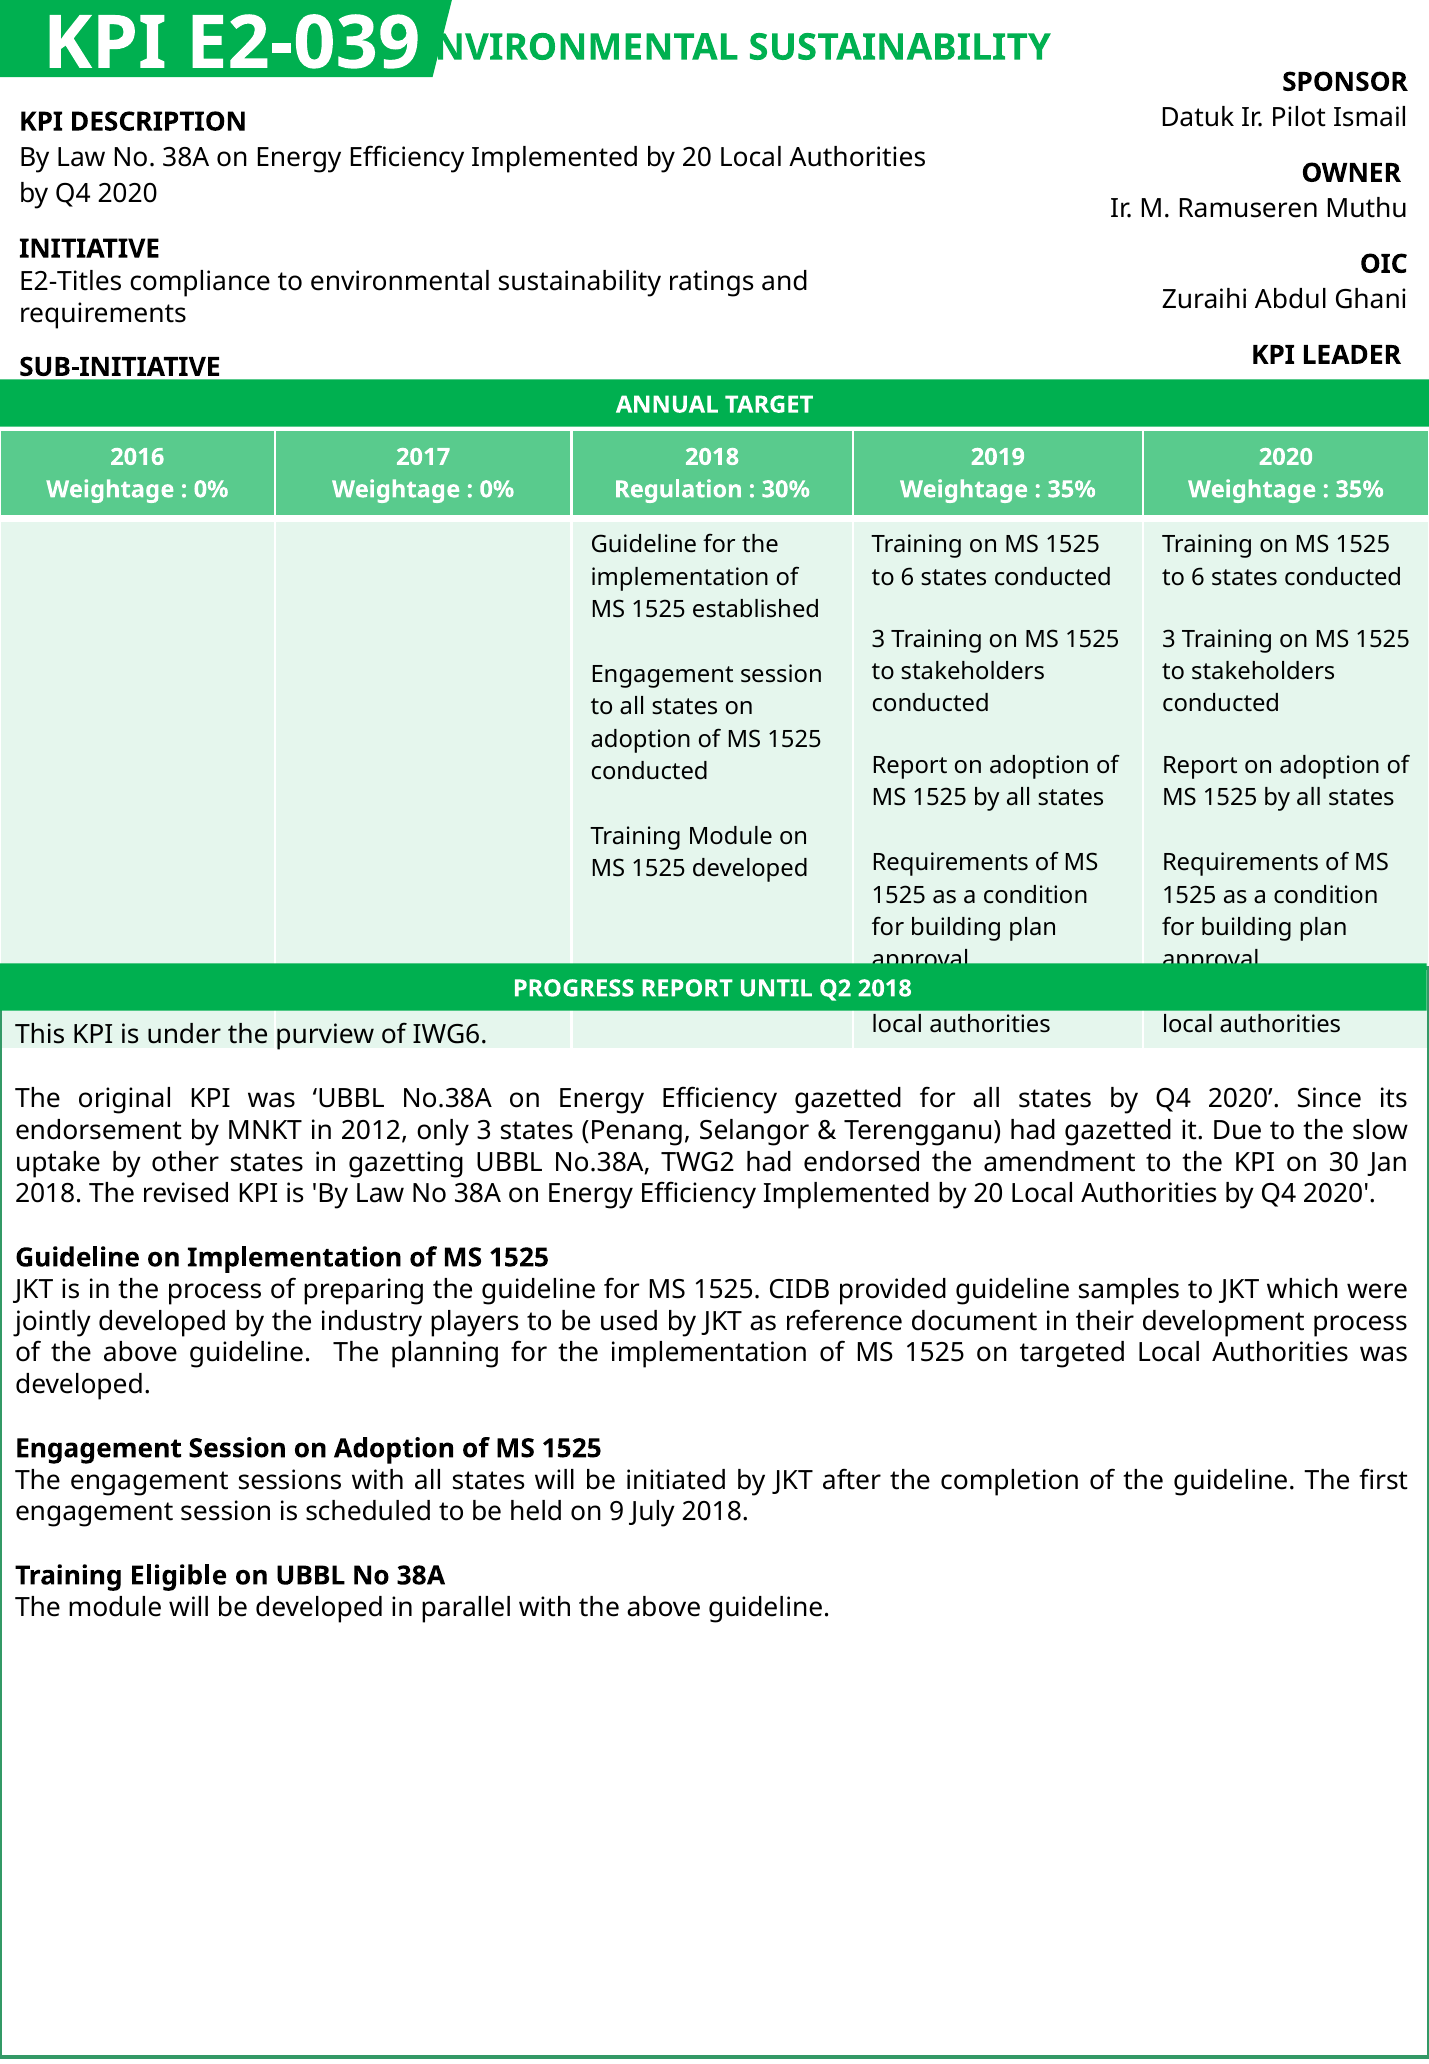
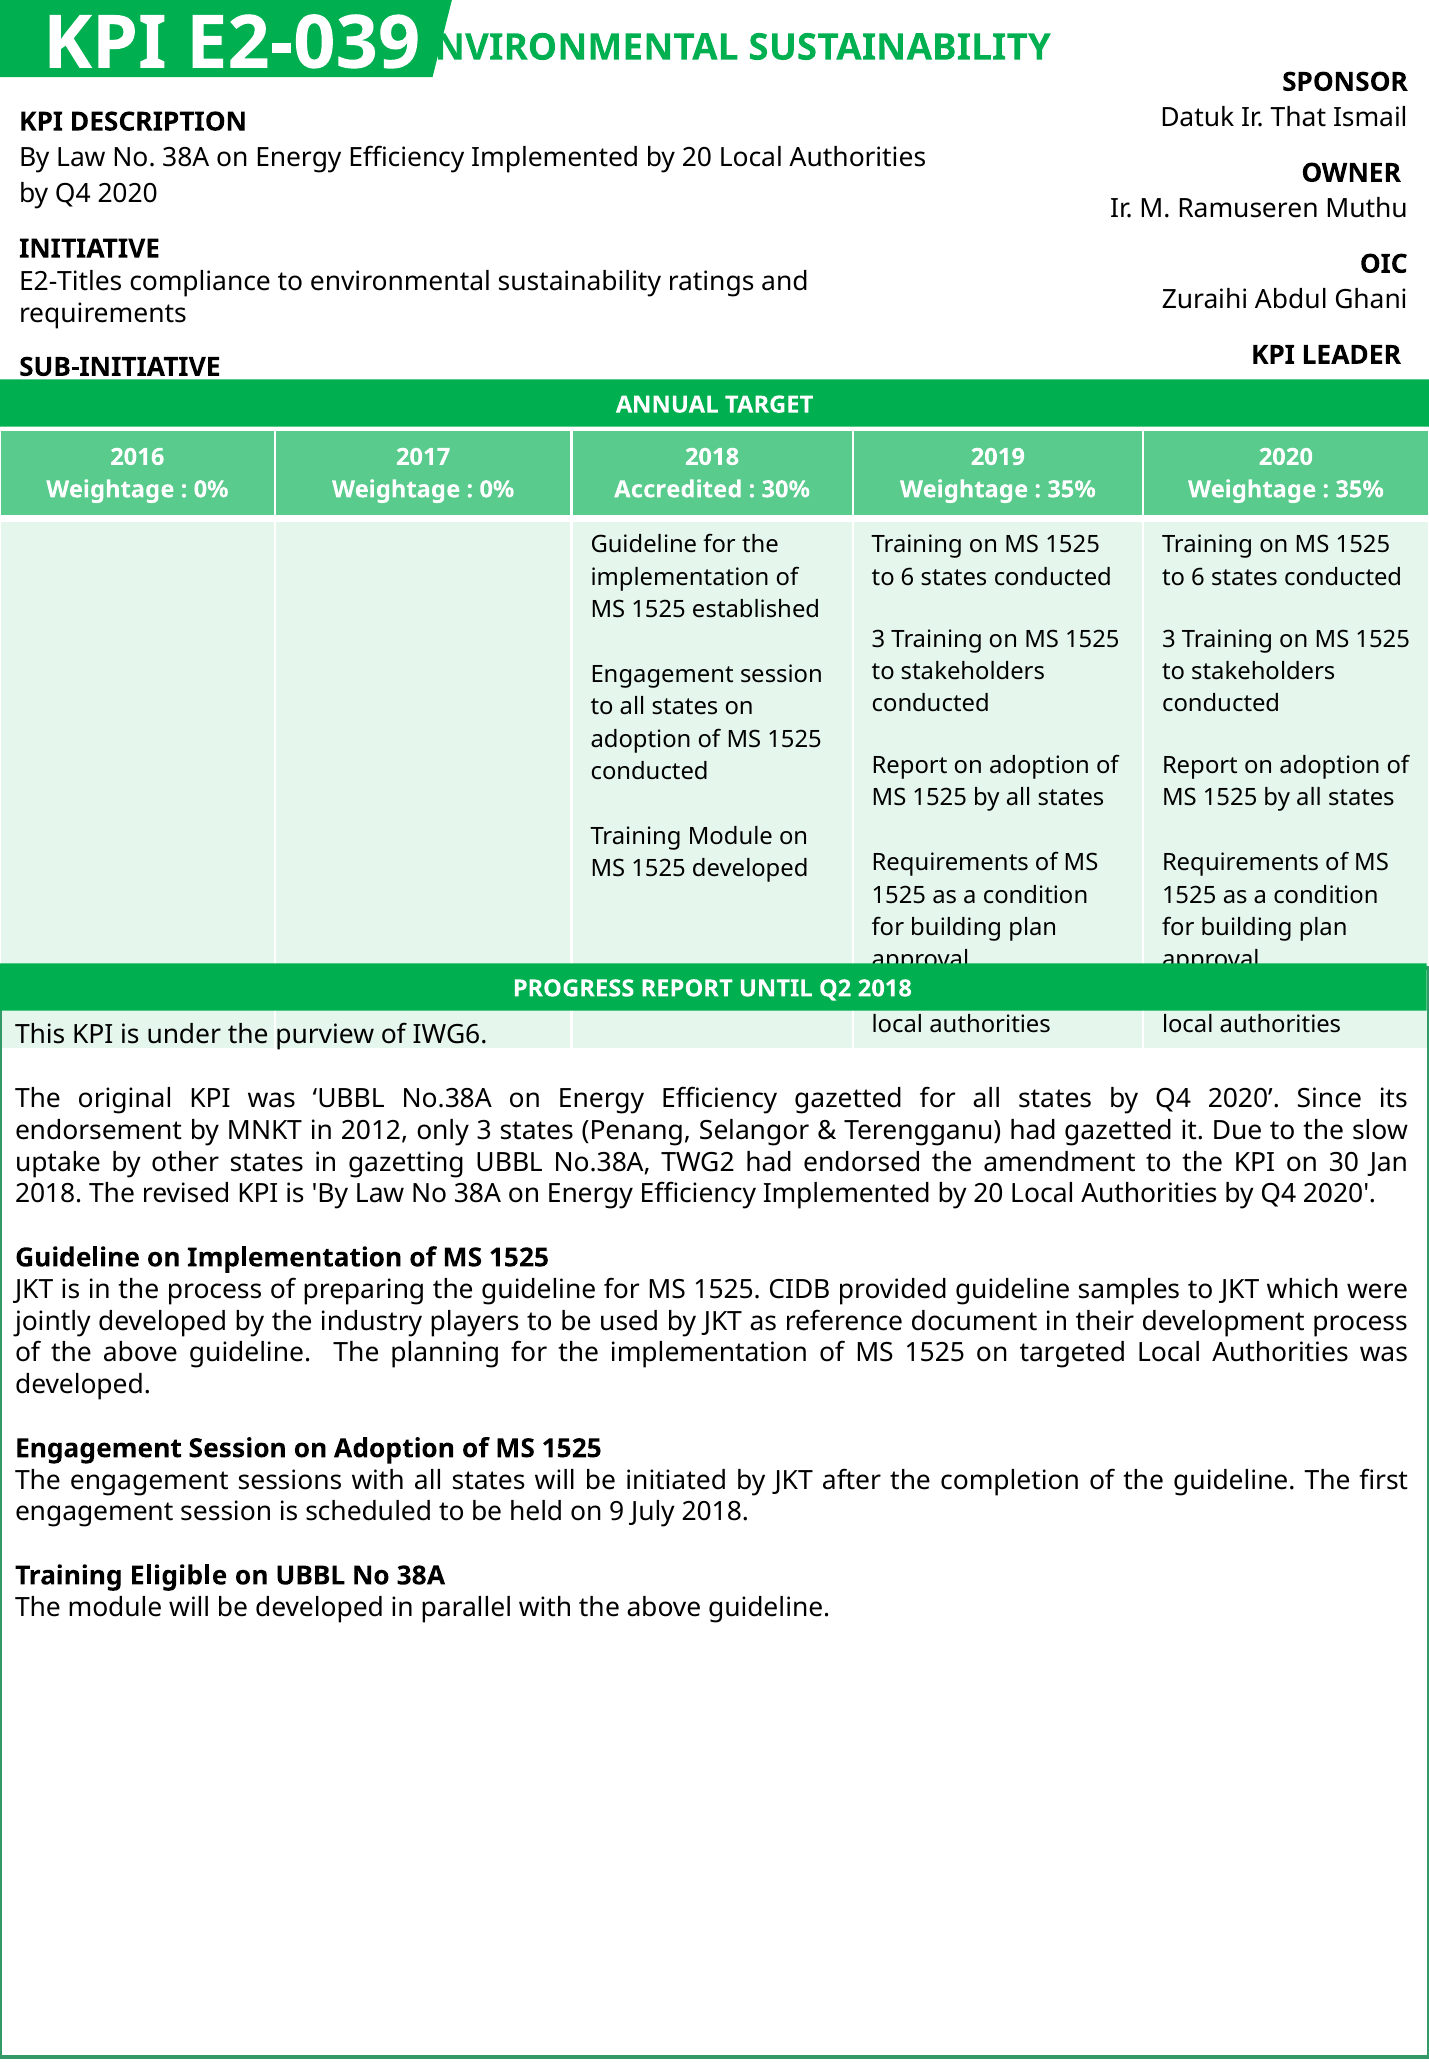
Pilot: Pilot -> That
Regulation: Regulation -> Accredited
